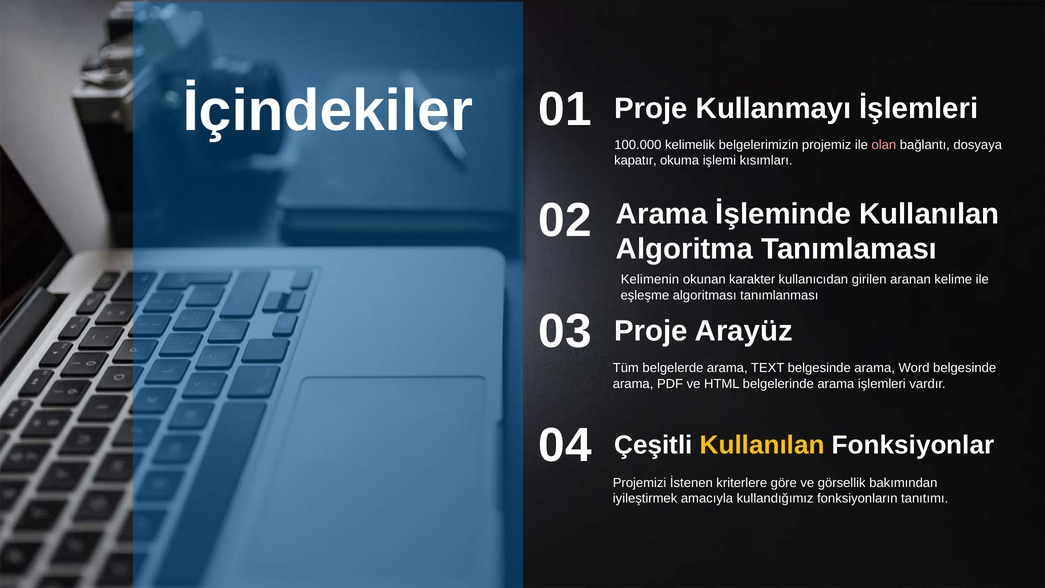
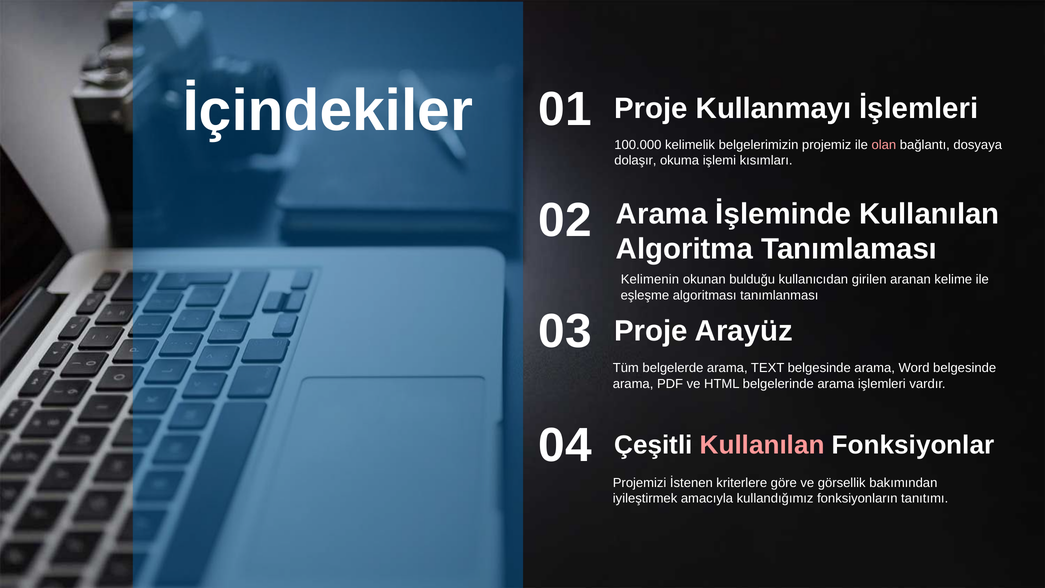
kapatır: kapatır -> dolaşır
karakter: karakter -> bulduğu
Kullanılan at (762, 445) colour: yellow -> pink
